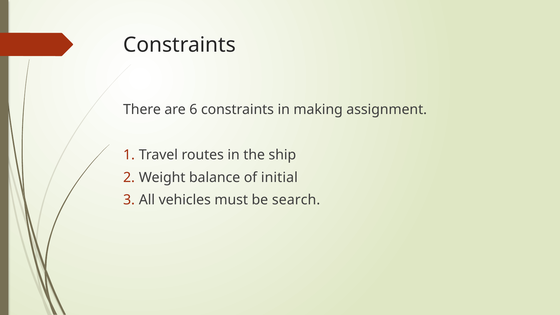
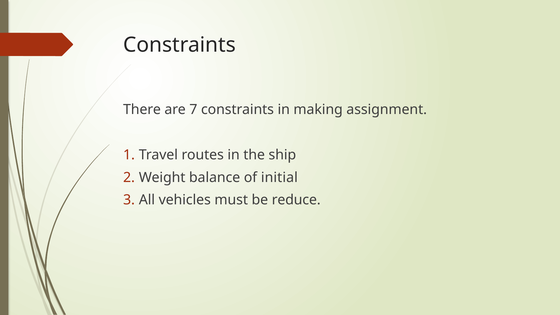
6: 6 -> 7
search: search -> reduce
